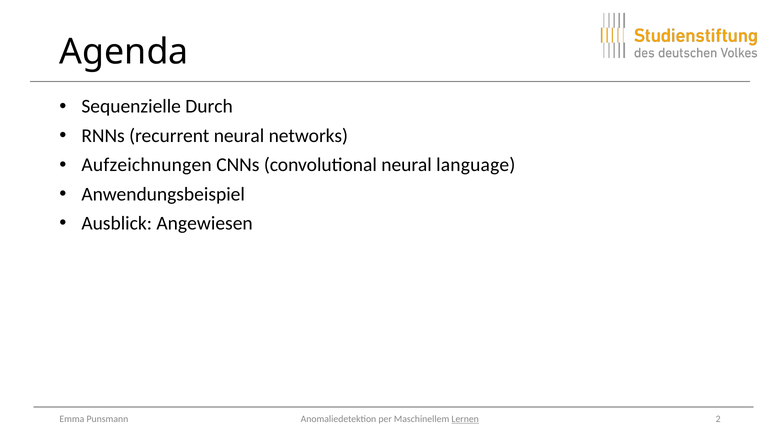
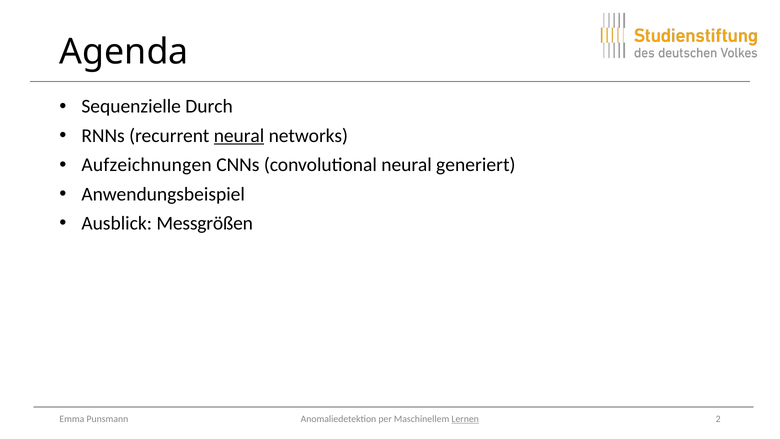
neural at (239, 136) underline: none -> present
language: language -> generiert
Angewiesen: Angewiesen -> Messgrößen
